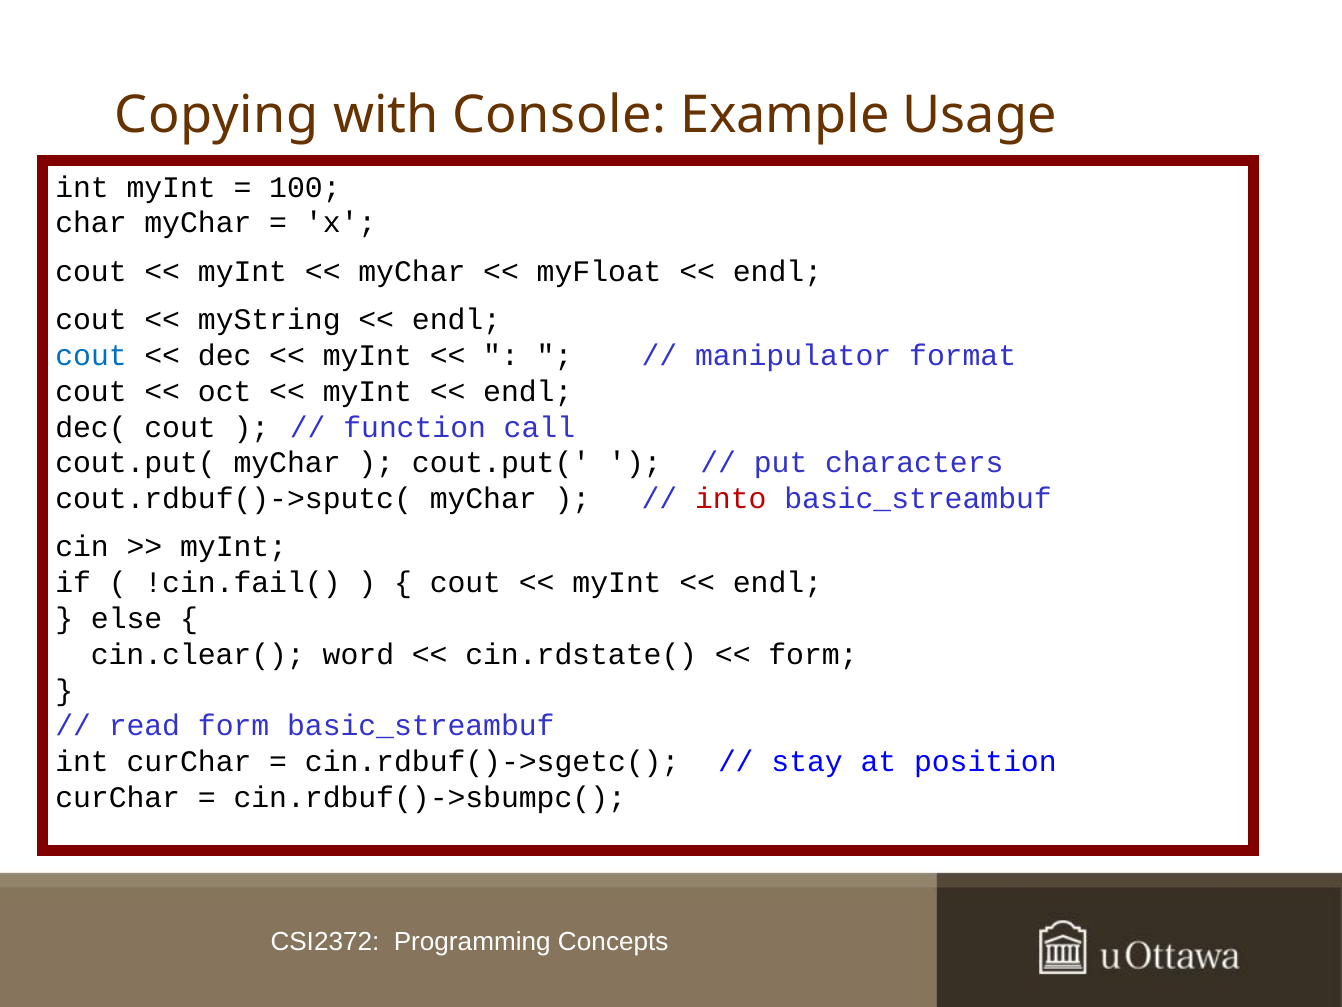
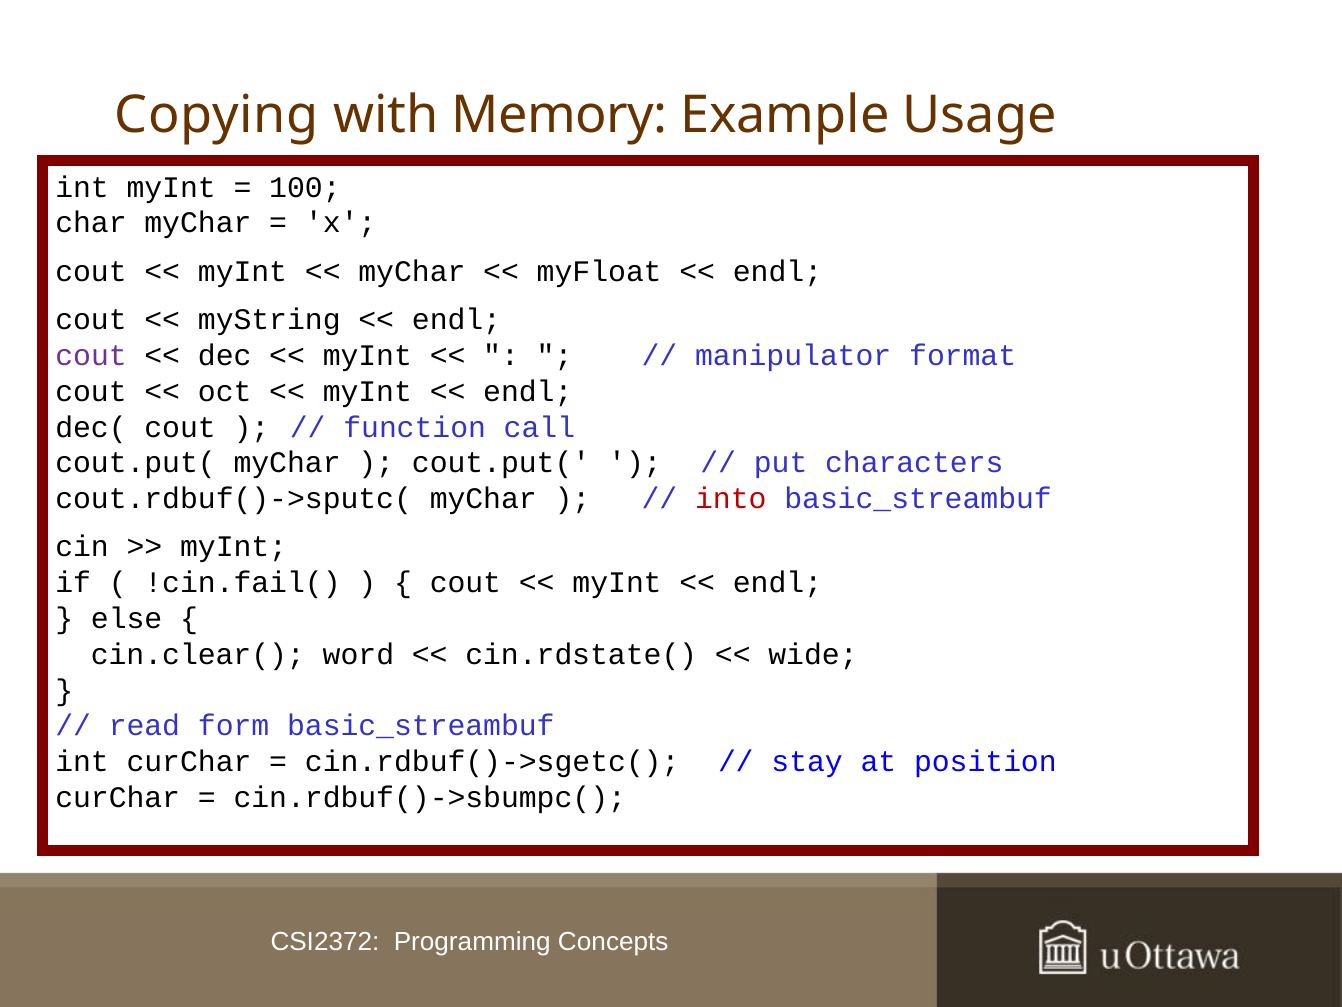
Console: Console -> Memory
cout at (91, 355) colour: blue -> purple
form at (813, 654): form -> wide
